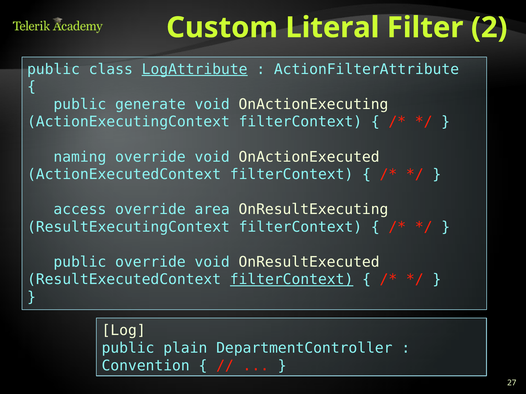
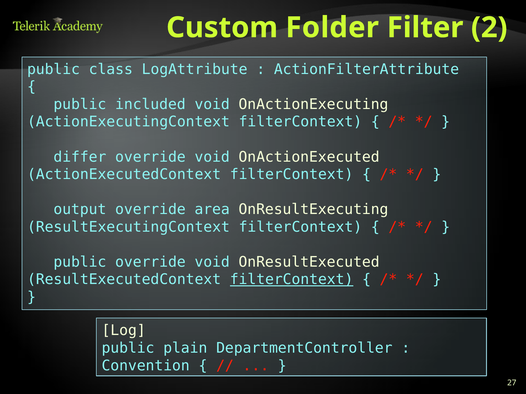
Literal: Literal -> Folder
LogAttribute underline: present -> none
generate: generate -> included
naming: naming -> differ
access: access -> output
